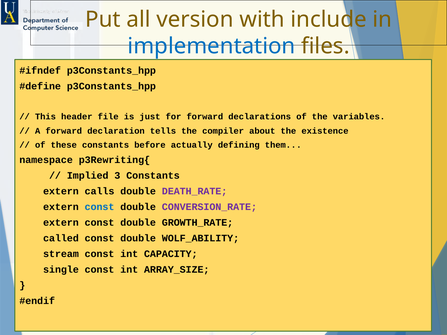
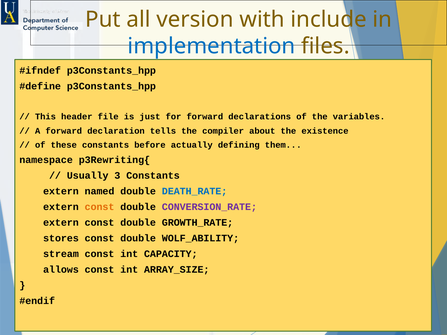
Implied: Implied -> Usually
calls: calls -> named
DEATH_RATE colour: purple -> blue
const at (100, 207) colour: blue -> orange
called: called -> stores
single: single -> allows
